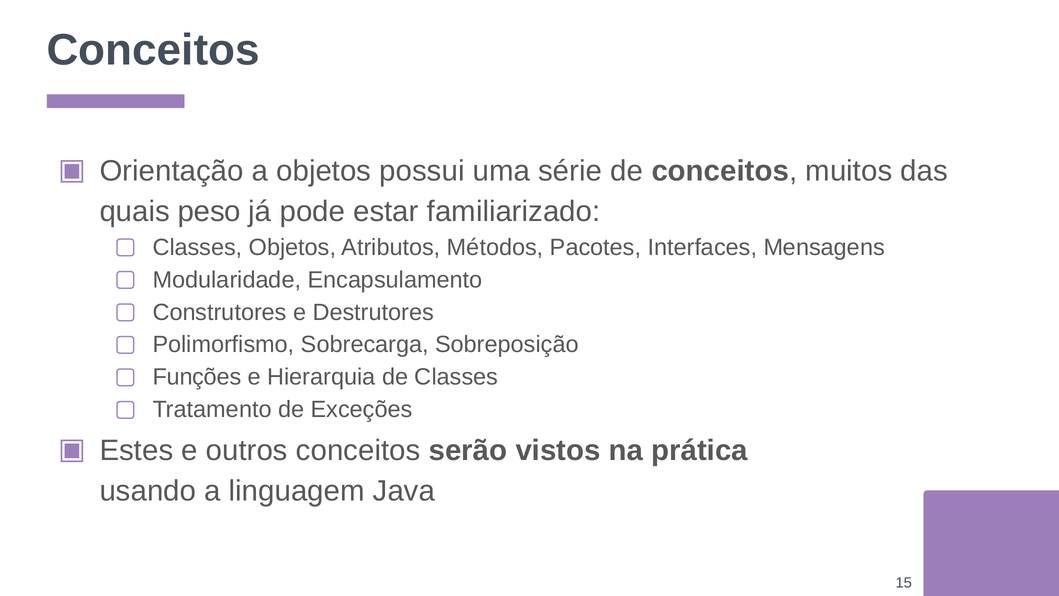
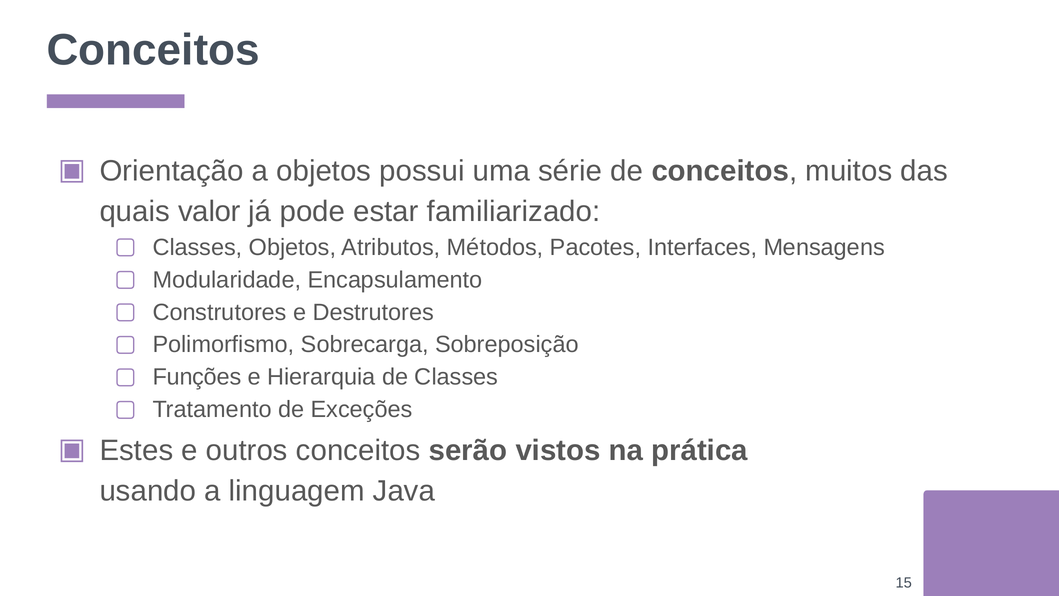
peso: peso -> valor
